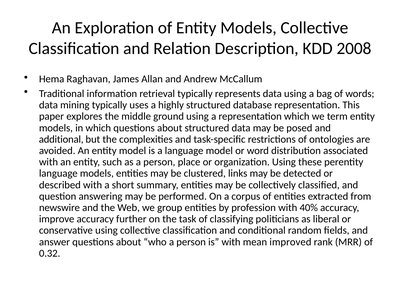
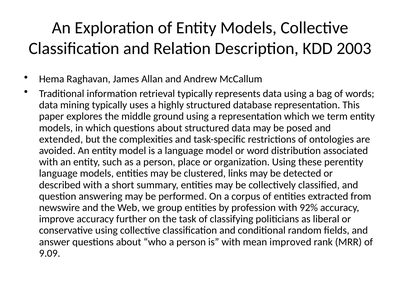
2008: 2008 -> 2003
additional: additional -> extended
40%: 40% -> 92%
0.32: 0.32 -> 9.09
